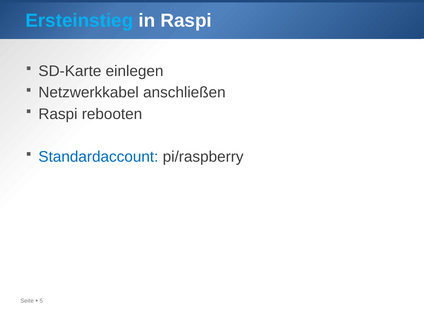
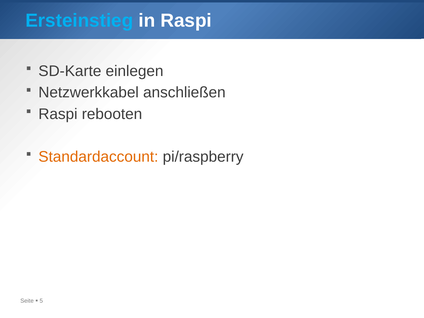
Standardaccount colour: blue -> orange
